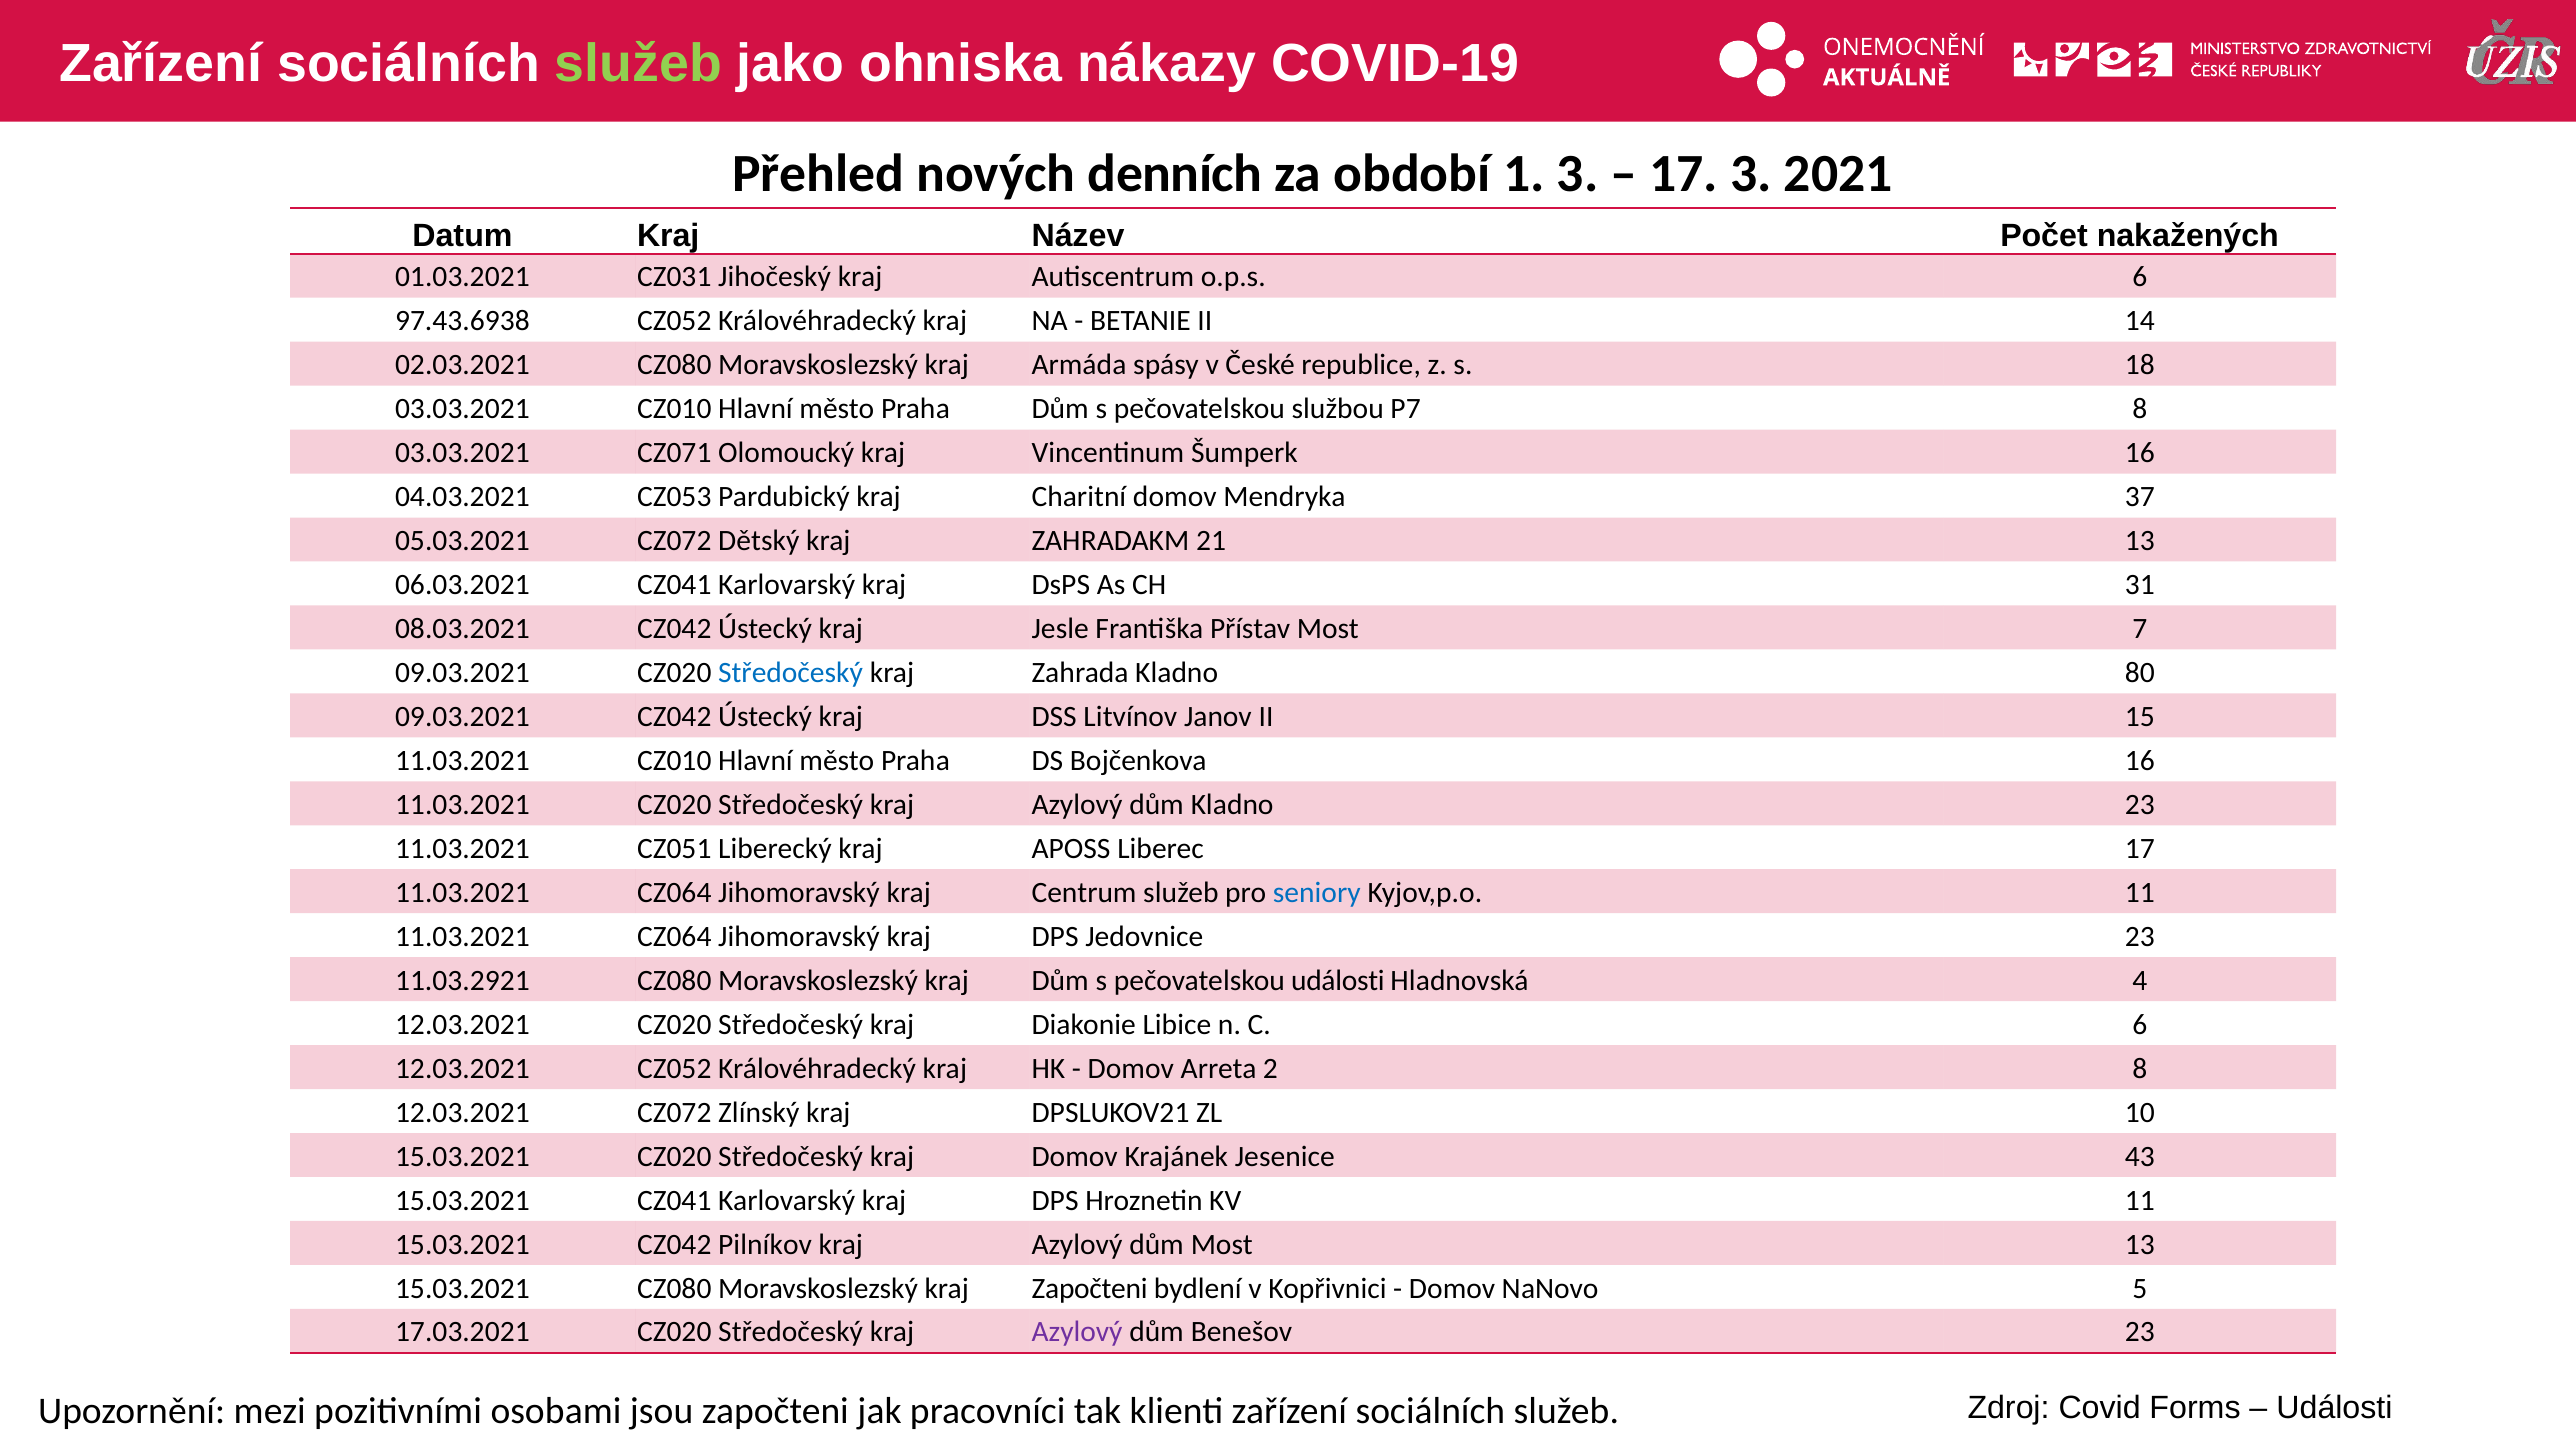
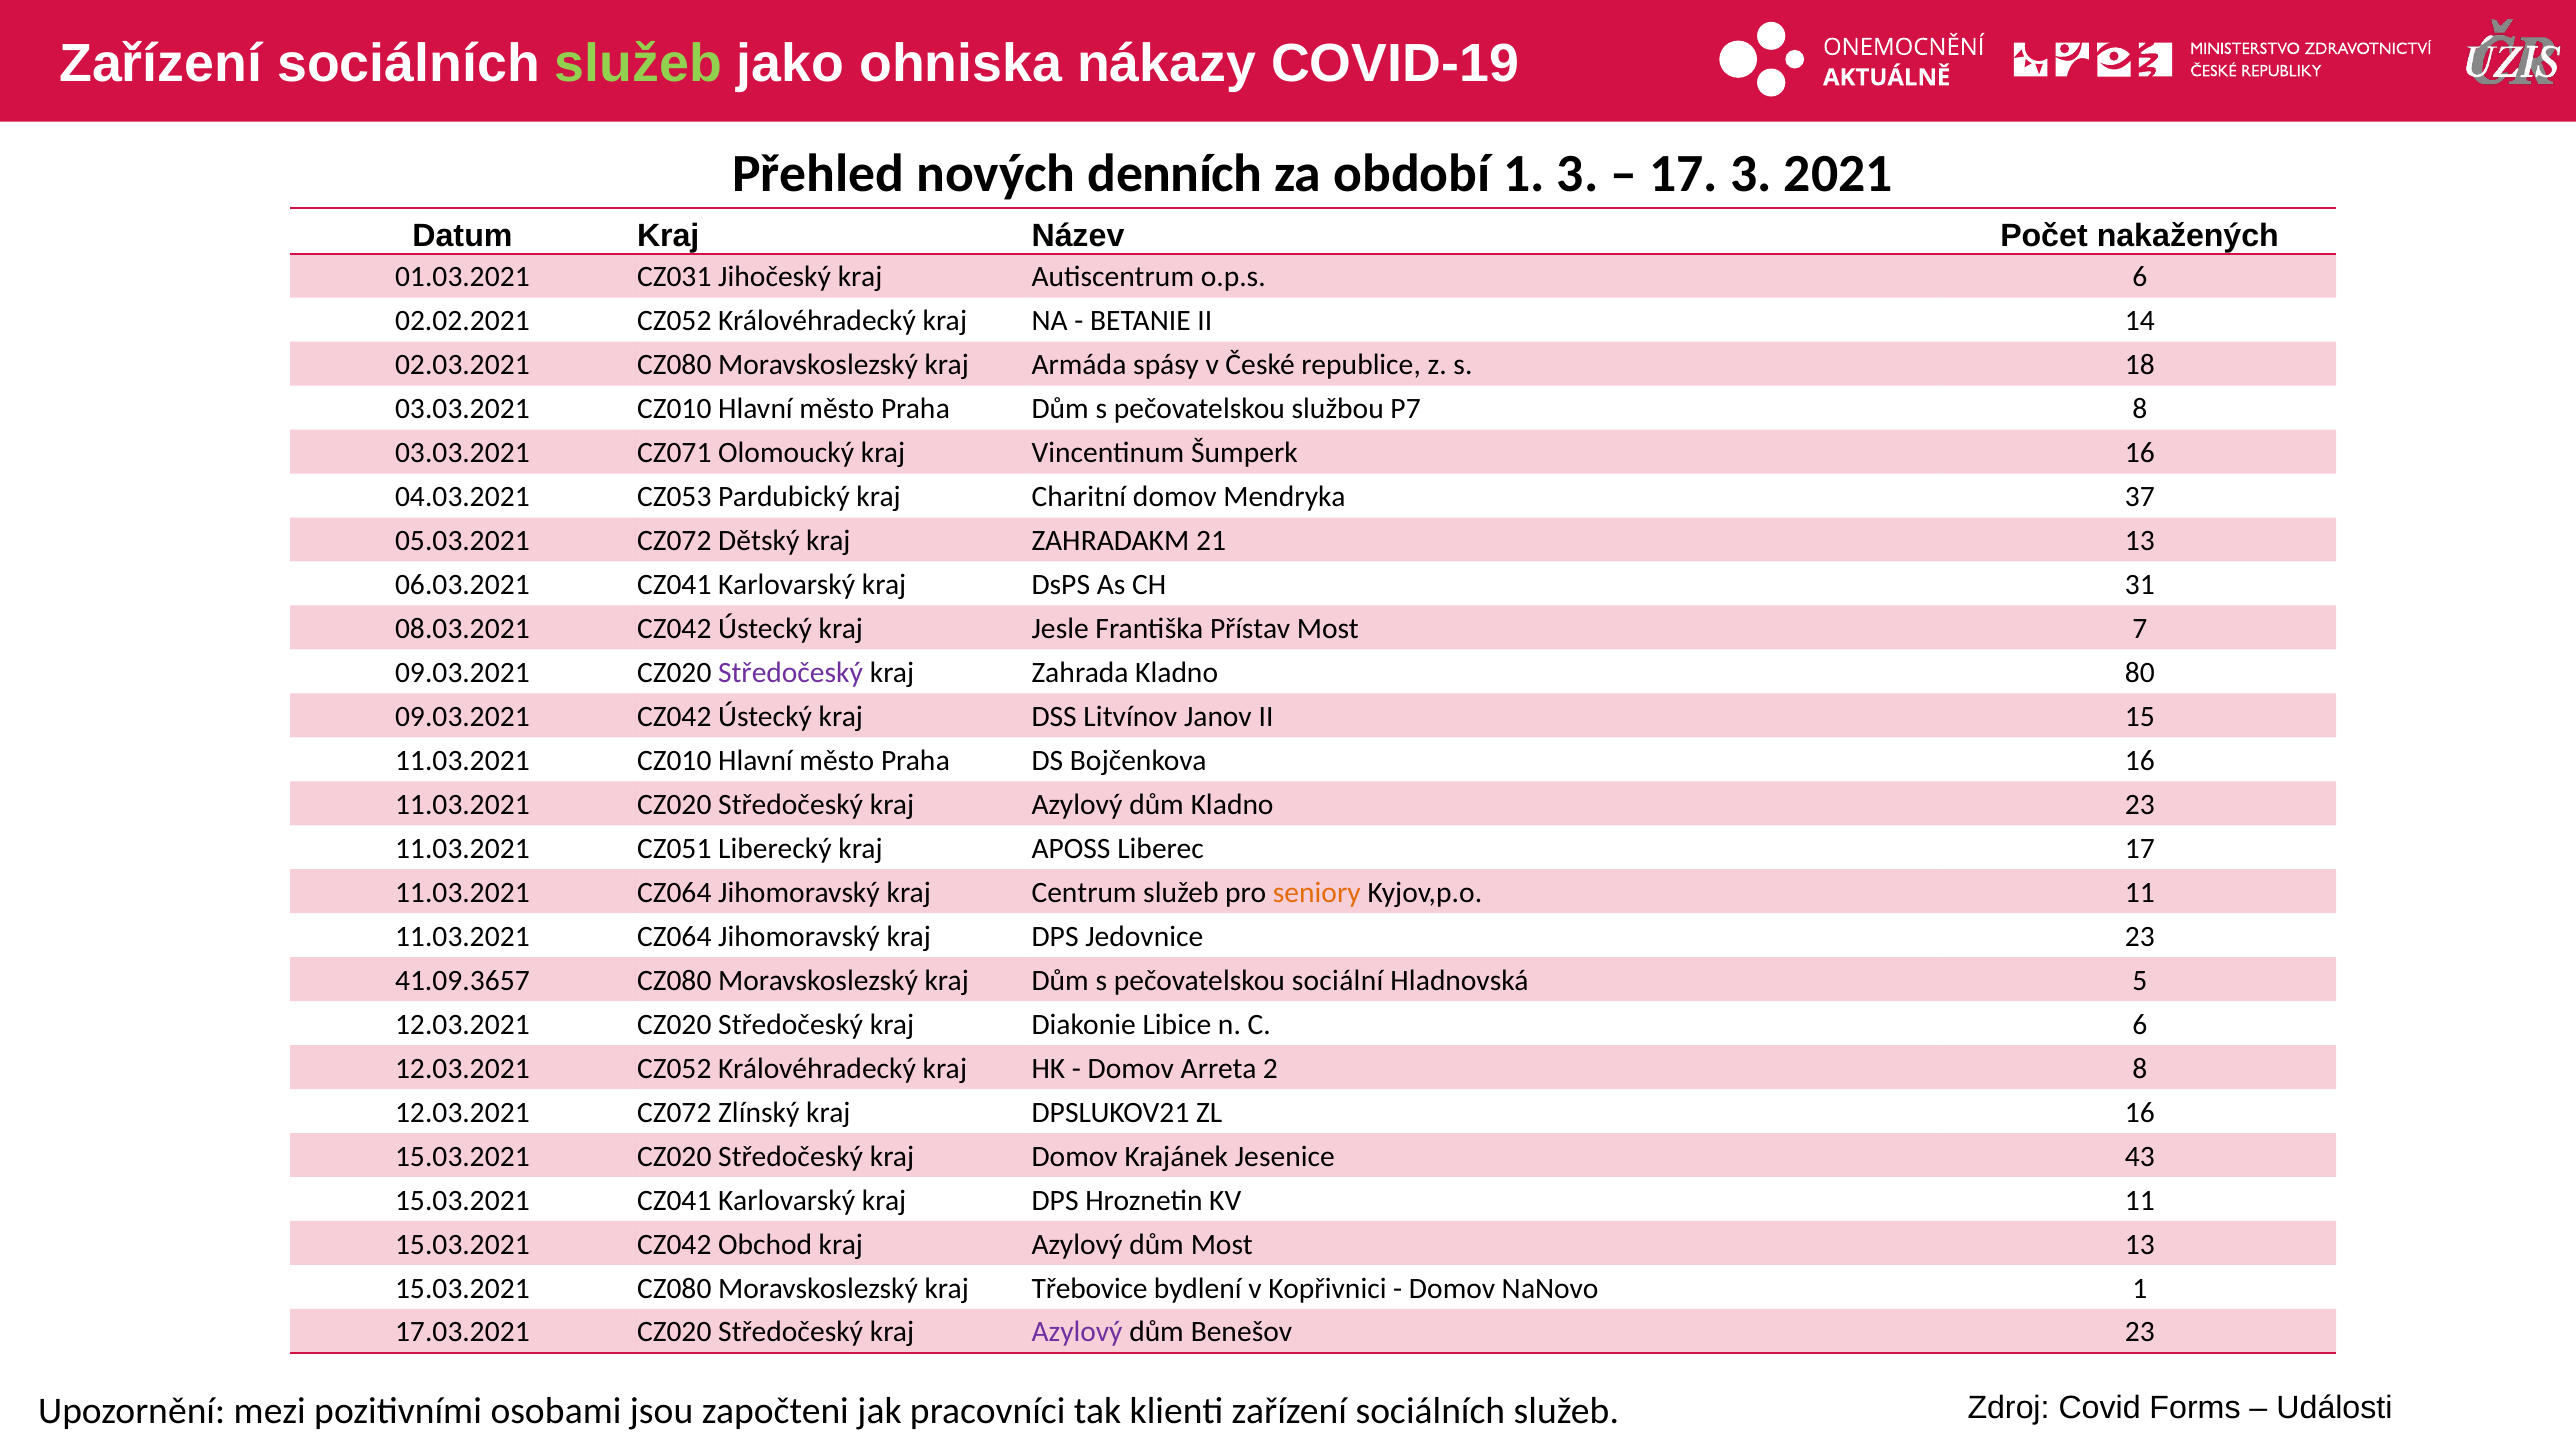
97.43.6938: 97.43.6938 -> 02.02.2021
Středočeský at (790, 673) colour: blue -> purple
seniory colour: blue -> orange
11.03.2921: 11.03.2921 -> 41.09.3657
pečovatelskou události: události -> sociální
4: 4 -> 5
ZL 10: 10 -> 16
Pilníkov: Pilníkov -> Obchod
kraj Započteni: Započteni -> Třebovice
NaNovo 5: 5 -> 1
